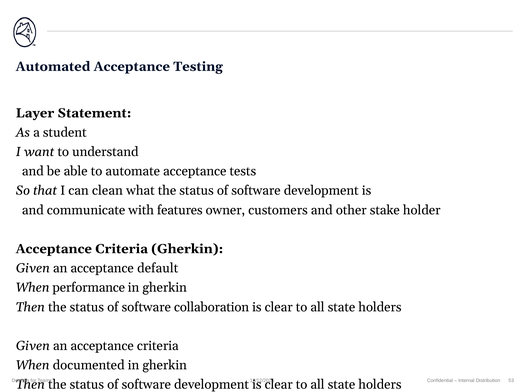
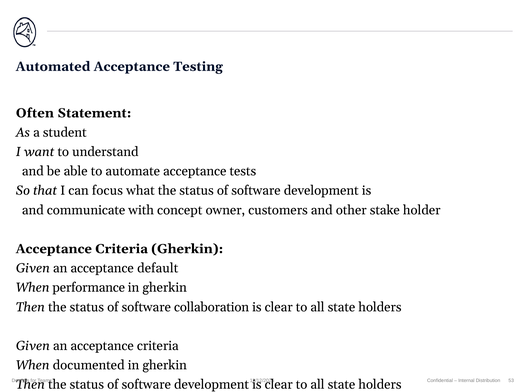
Layer: Layer -> Often
clean: clean -> focus
features: features -> concept
